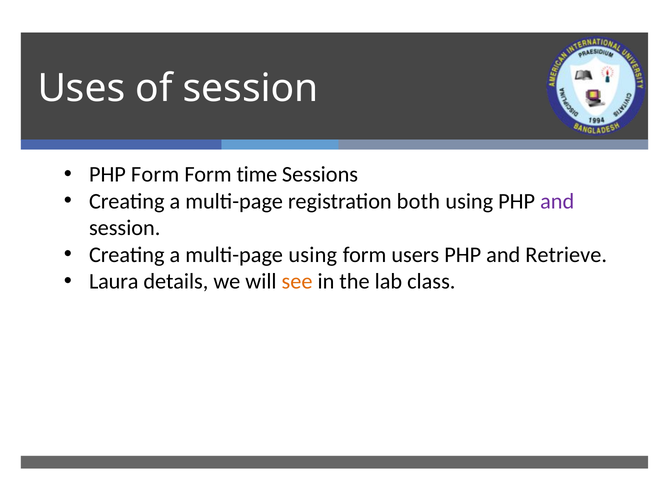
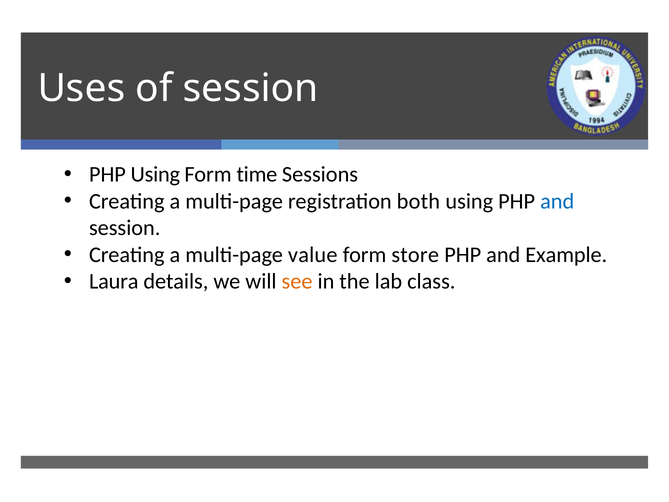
PHP Form: Form -> Using
and at (557, 201) colour: purple -> blue
multi-page using: using -> value
users: users -> store
Retrieve: Retrieve -> Example
